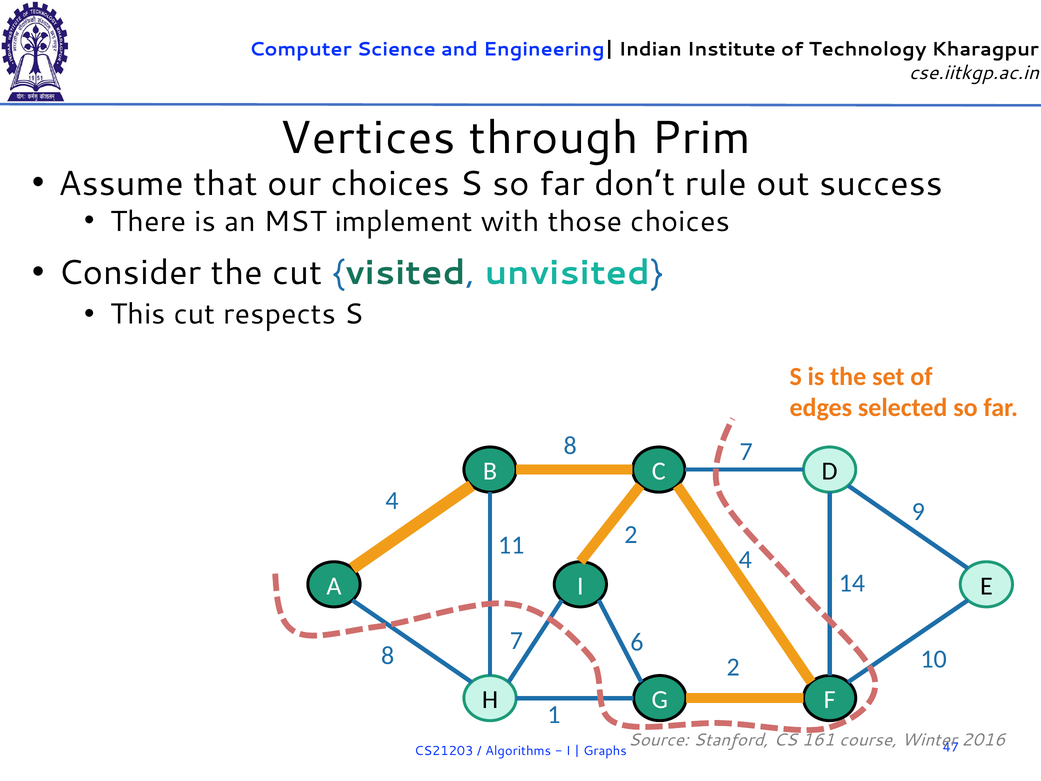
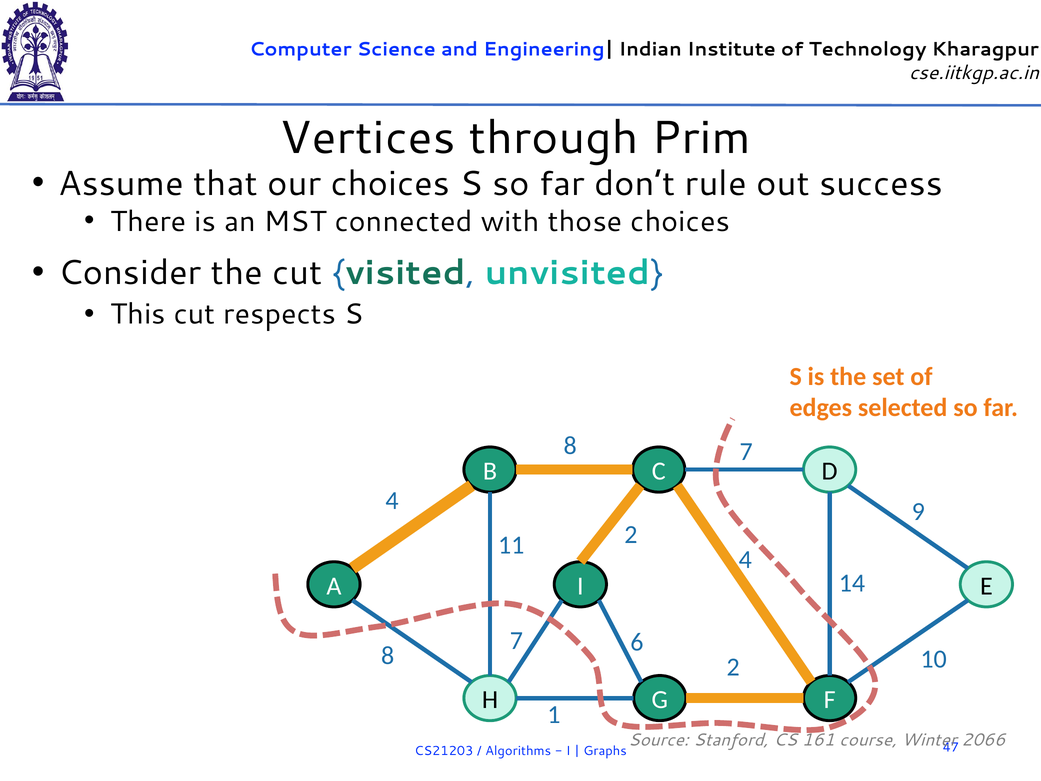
implement: implement -> connected
2016: 2016 -> 2066
